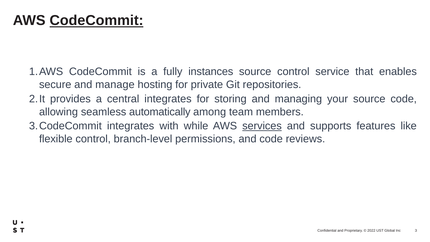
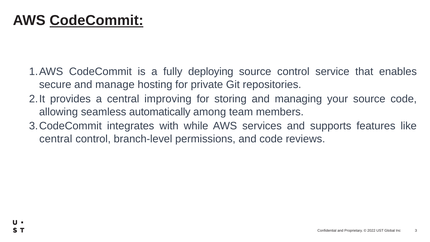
instances: instances -> deploying
central integrates: integrates -> improving
services underline: present -> none
flexible at (56, 139): flexible -> central
